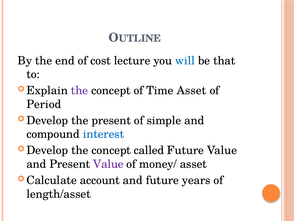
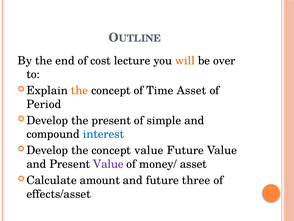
will colour: blue -> orange
that: that -> over
the at (80, 90) colour: purple -> orange
concept called: called -> value
account: account -> amount
years: years -> three
length/asset: length/asset -> effects/asset
